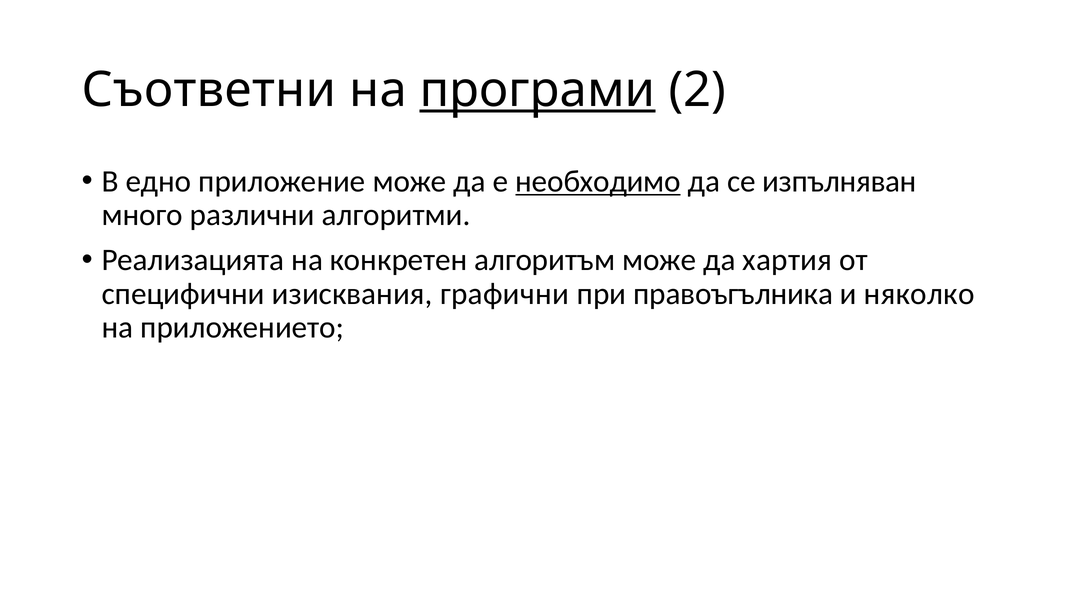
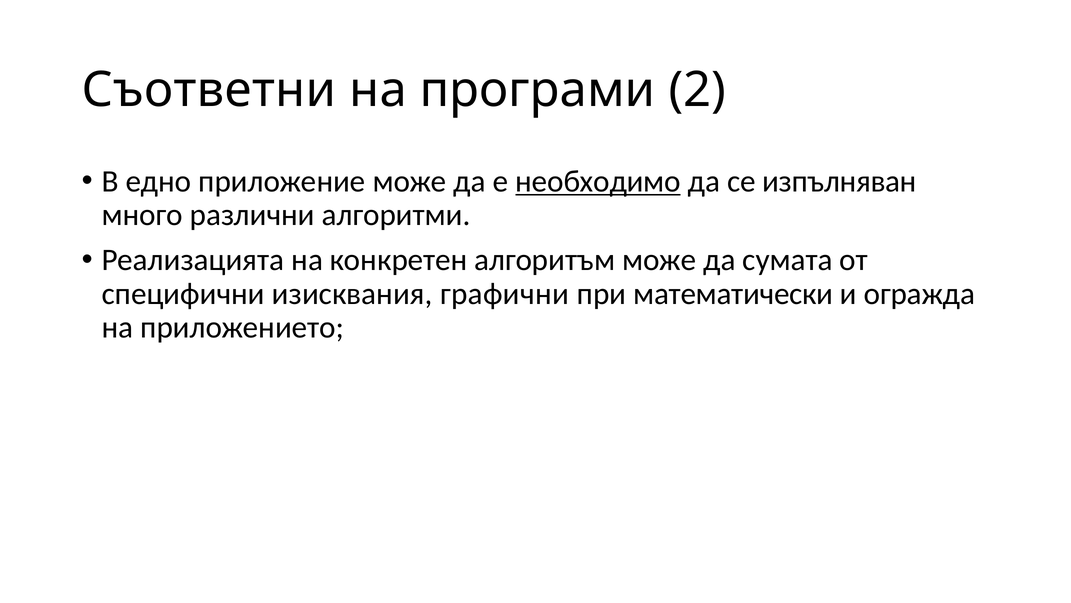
програми underline: present -> none
хартия: хартия -> сумата
правоъгълника: правоъгълника -> математически
няколко: няколко -> огражда
